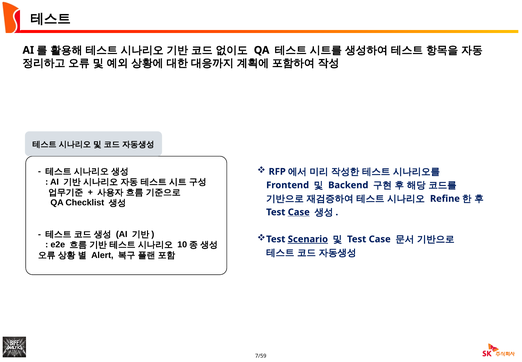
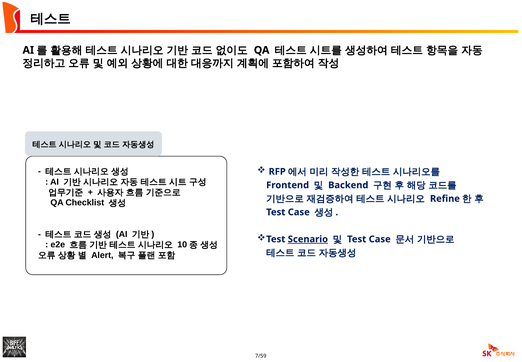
Case at (299, 212) underline: present -> none
